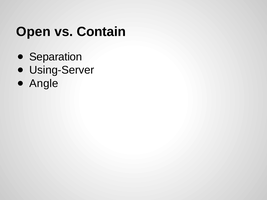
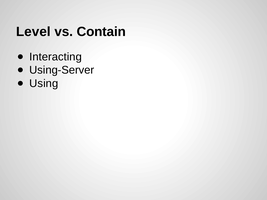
Open: Open -> Level
Separation: Separation -> Interacting
Angle: Angle -> Using
